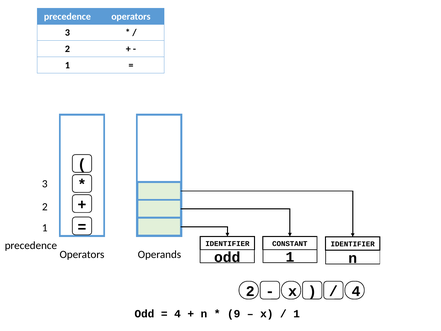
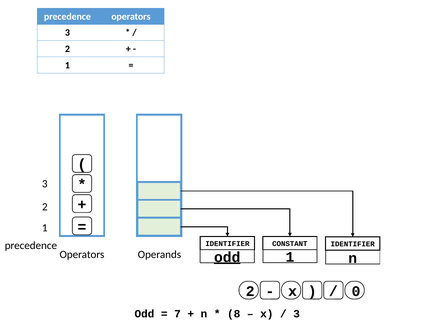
odd at (227, 257) underline: none -> present
4 at (356, 291): 4 -> 0
4 at (178, 314): 4 -> 7
9: 9 -> 8
1 at (297, 314): 1 -> 3
